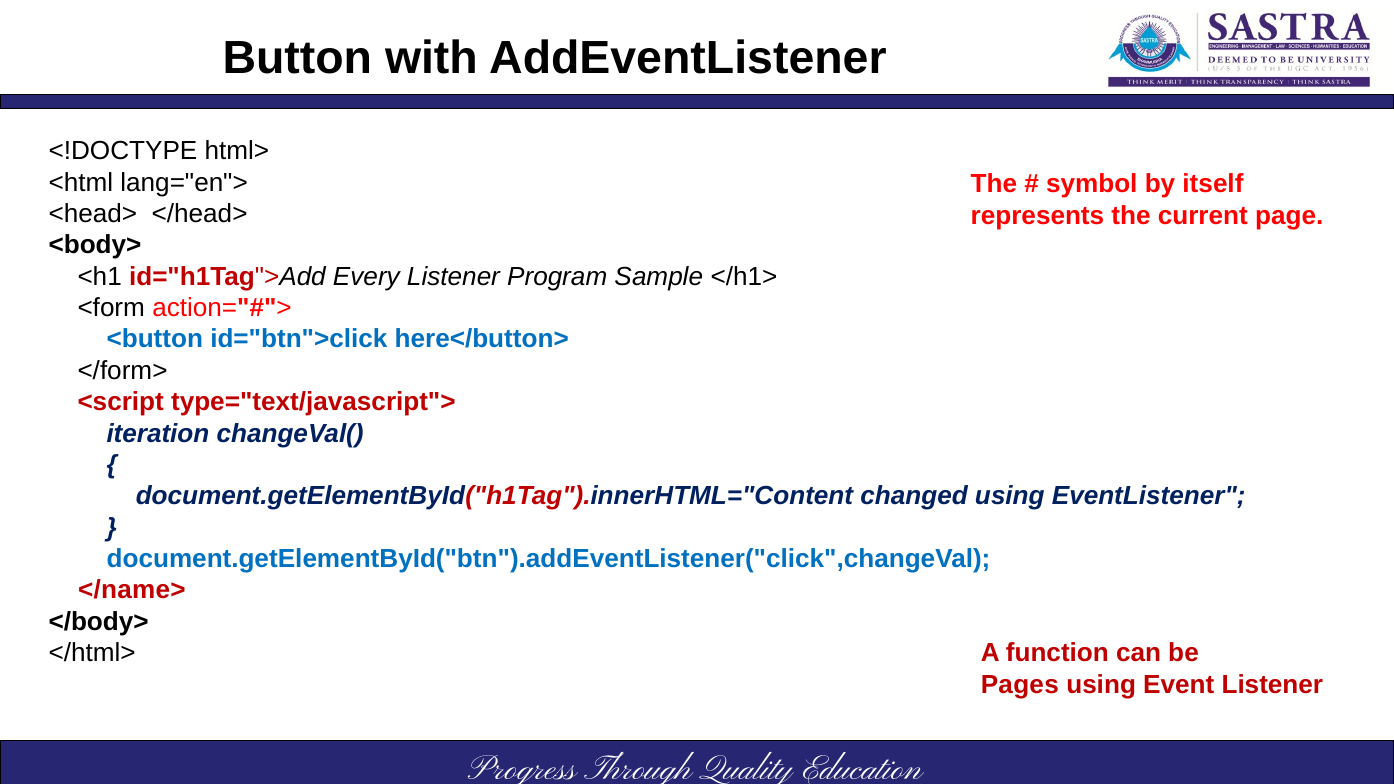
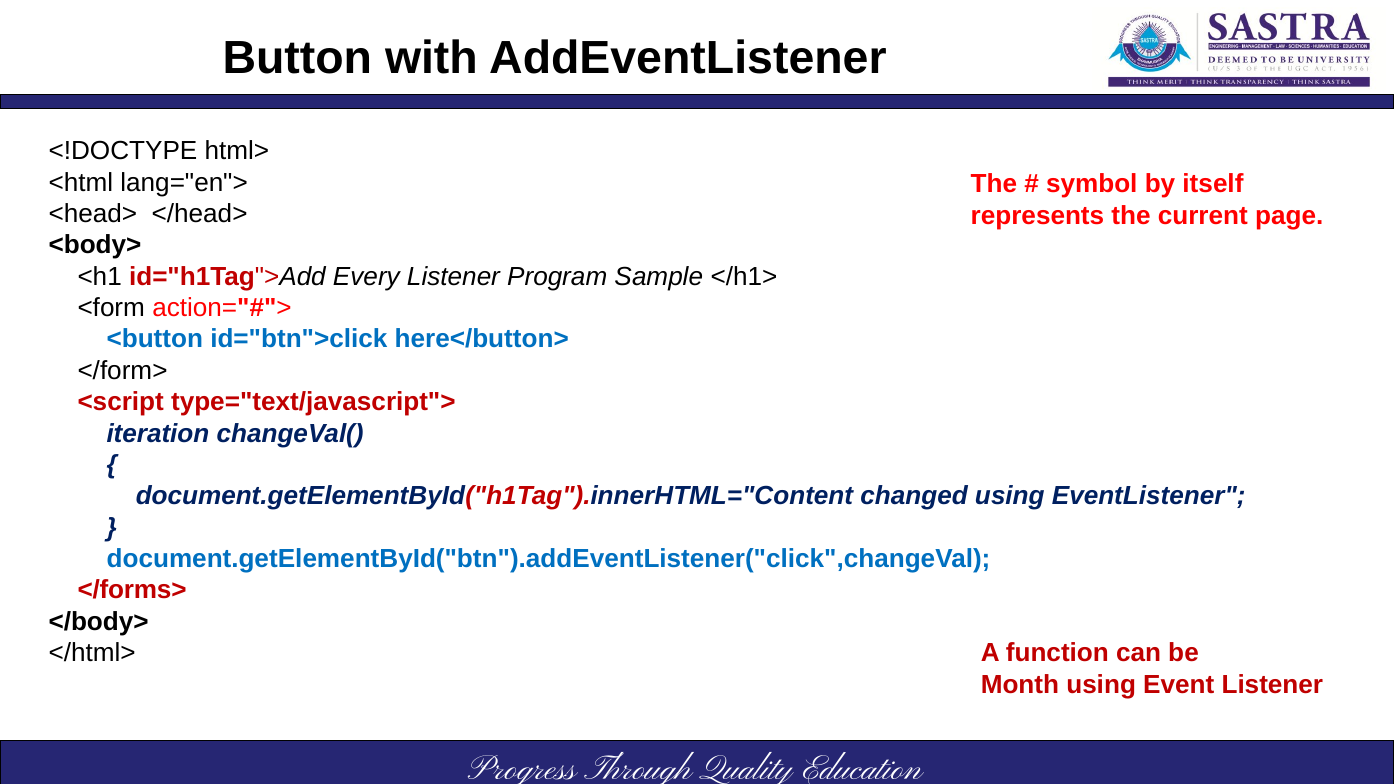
</name>: </name> -> </forms>
Pages: Pages -> Month
